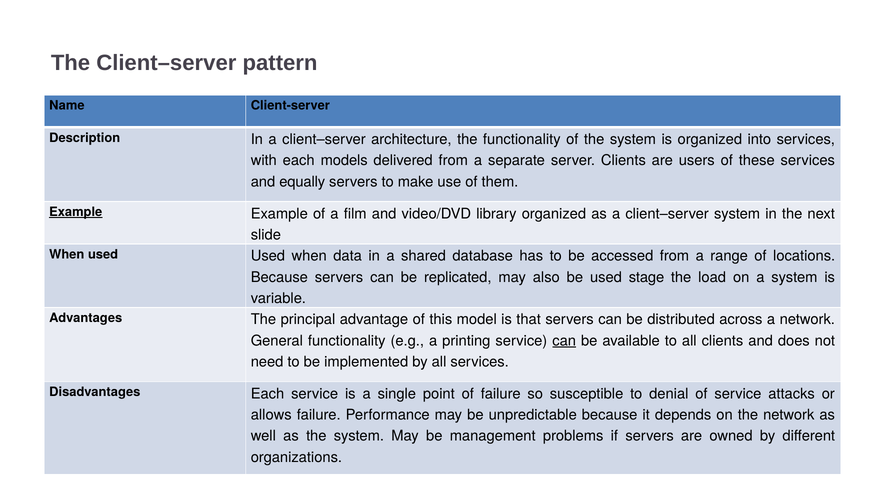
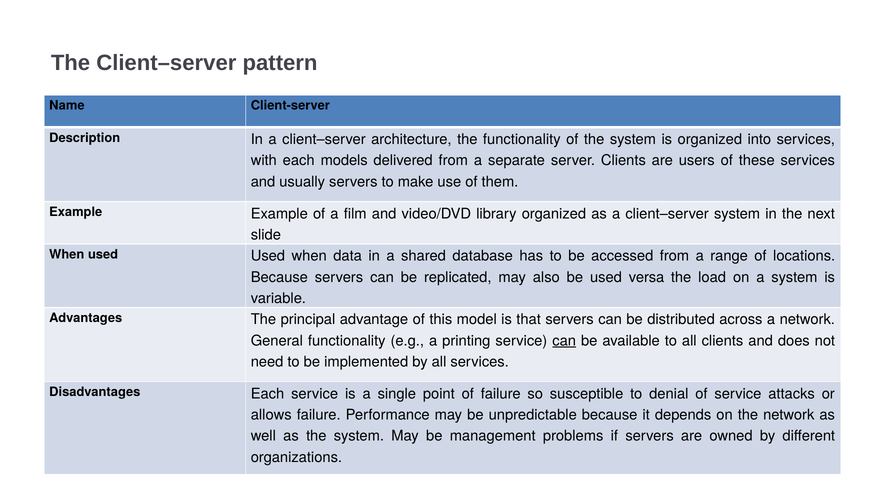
equally: equally -> usually
Example at (76, 212) underline: present -> none
stage: stage -> versa
